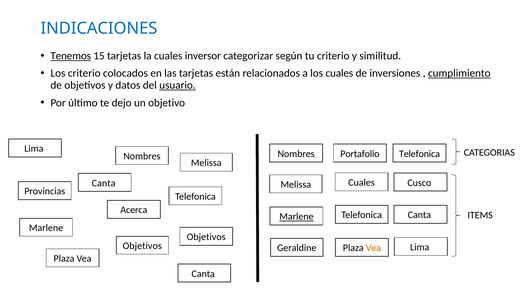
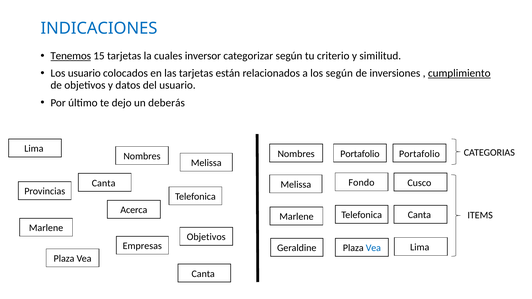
Los criterio: criterio -> usuario
los cuales: cuales -> según
usuario at (177, 85) underline: present -> none
objetivo: objetivo -> deberás
Telefonica at (420, 154): Telefonica -> Portafolio
Cuales at (362, 183): Cuales -> Fondo
Marlene at (296, 217) underline: present -> none
Objetivos at (142, 246): Objetivos -> Empresas
Vea at (373, 248) colour: orange -> blue
